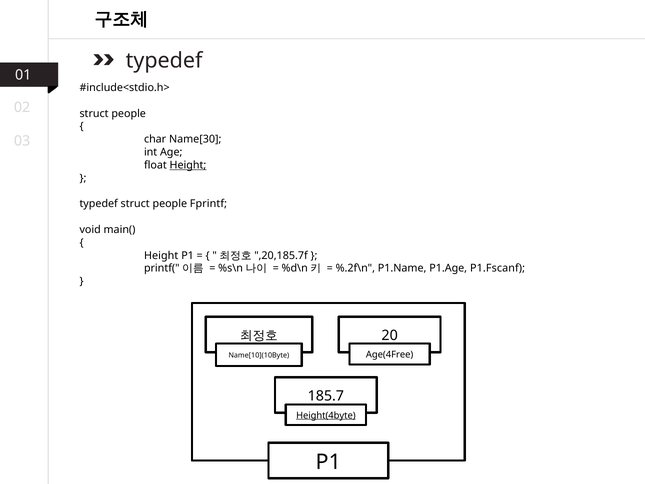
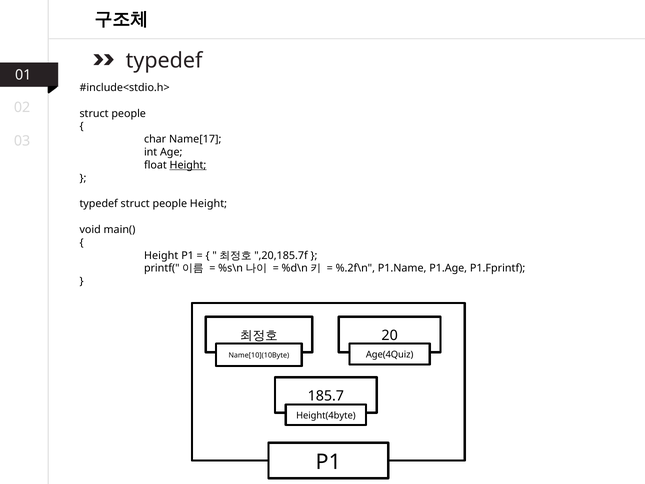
Name[30: Name[30 -> Name[17
people Fprintf: Fprintf -> Height
P1.Fscanf: P1.Fscanf -> P1.Fprintf
Age(4Free: Age(4Free -> Age(4Quiz
Height(4byte underline: present -> none
